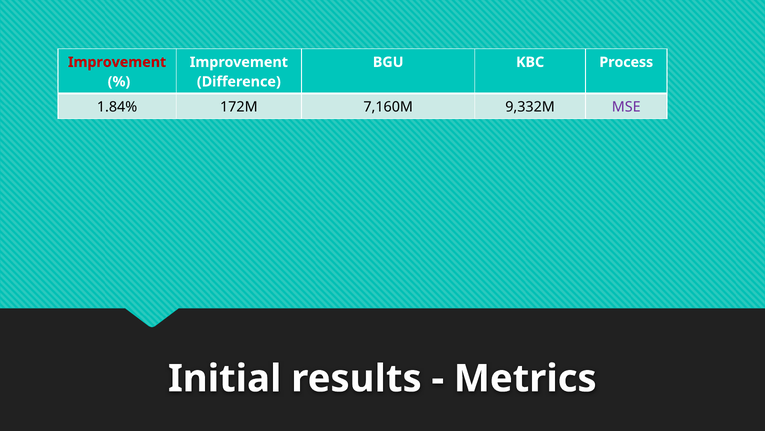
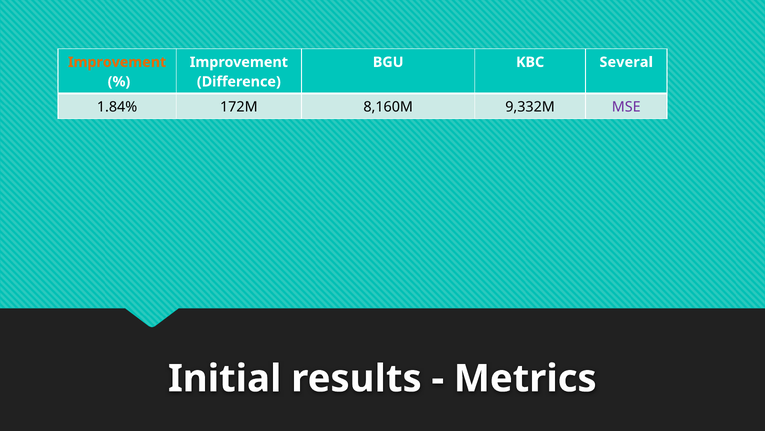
Improvement at (117, 62) colour: red -> orange
Process: Process -> Several
7,160M: 7,160M -> 8,160M
